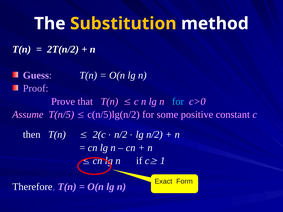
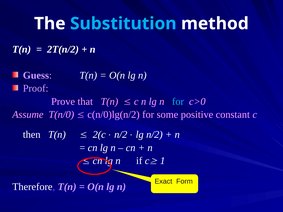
Substitution colour: yellow -> light blue
T(n/5: T(n/5 -> T(n/0
c(n/5)lg(n/2: c(n/5)lg(n/2 -> c(n/0)lg(n/2
